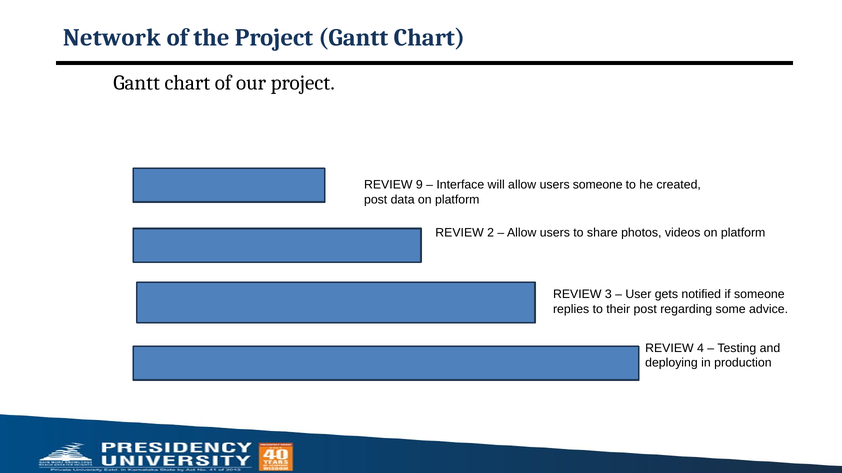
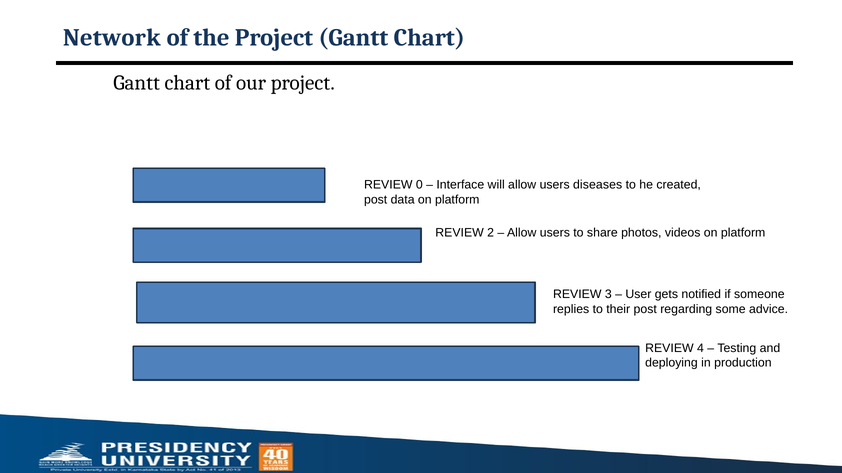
9: 9 -> 0
users someone: someone -> diseases
